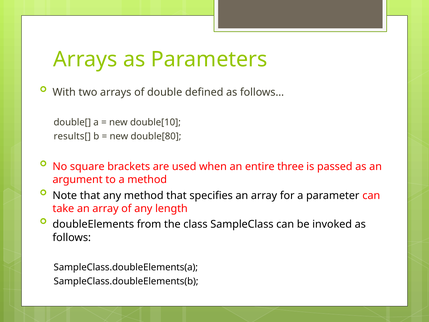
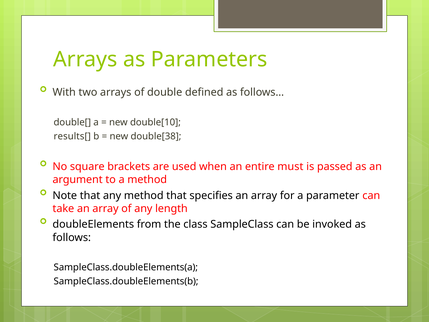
double[80: double[80 -> double[38
three: three -> must
